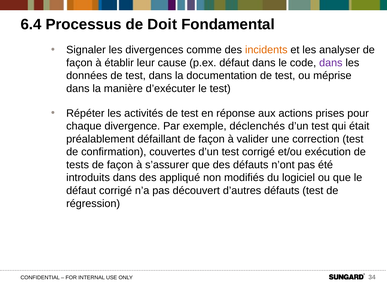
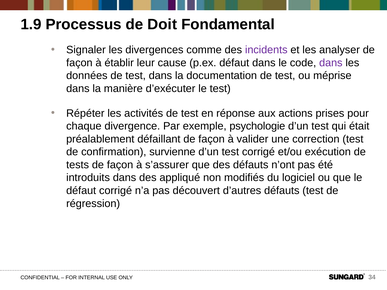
6.4: 6.4 -> 1.9
incidents colour: orange -> purple
déclenchés: déclenchés -> psychologie
couvertes: couvertes -> survienne
